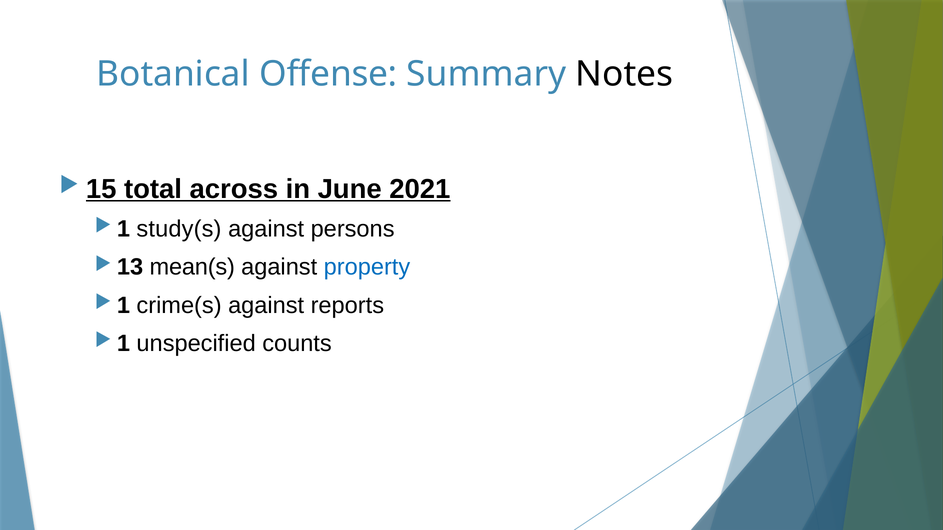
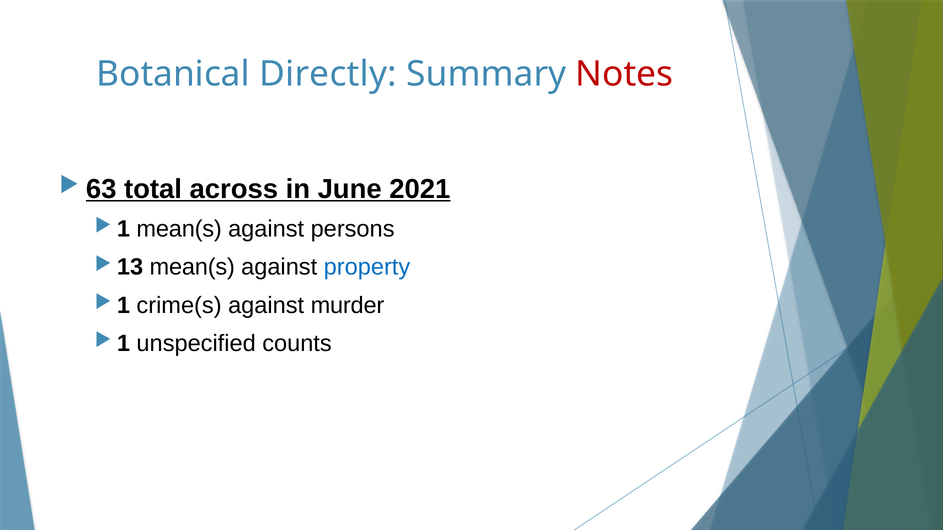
Offense: Offense -> Directly
Notes colour: black -> red
15: 15 -> 63
study(s at (179, 229): study(s -> mean(s
reports: reports -> murder
